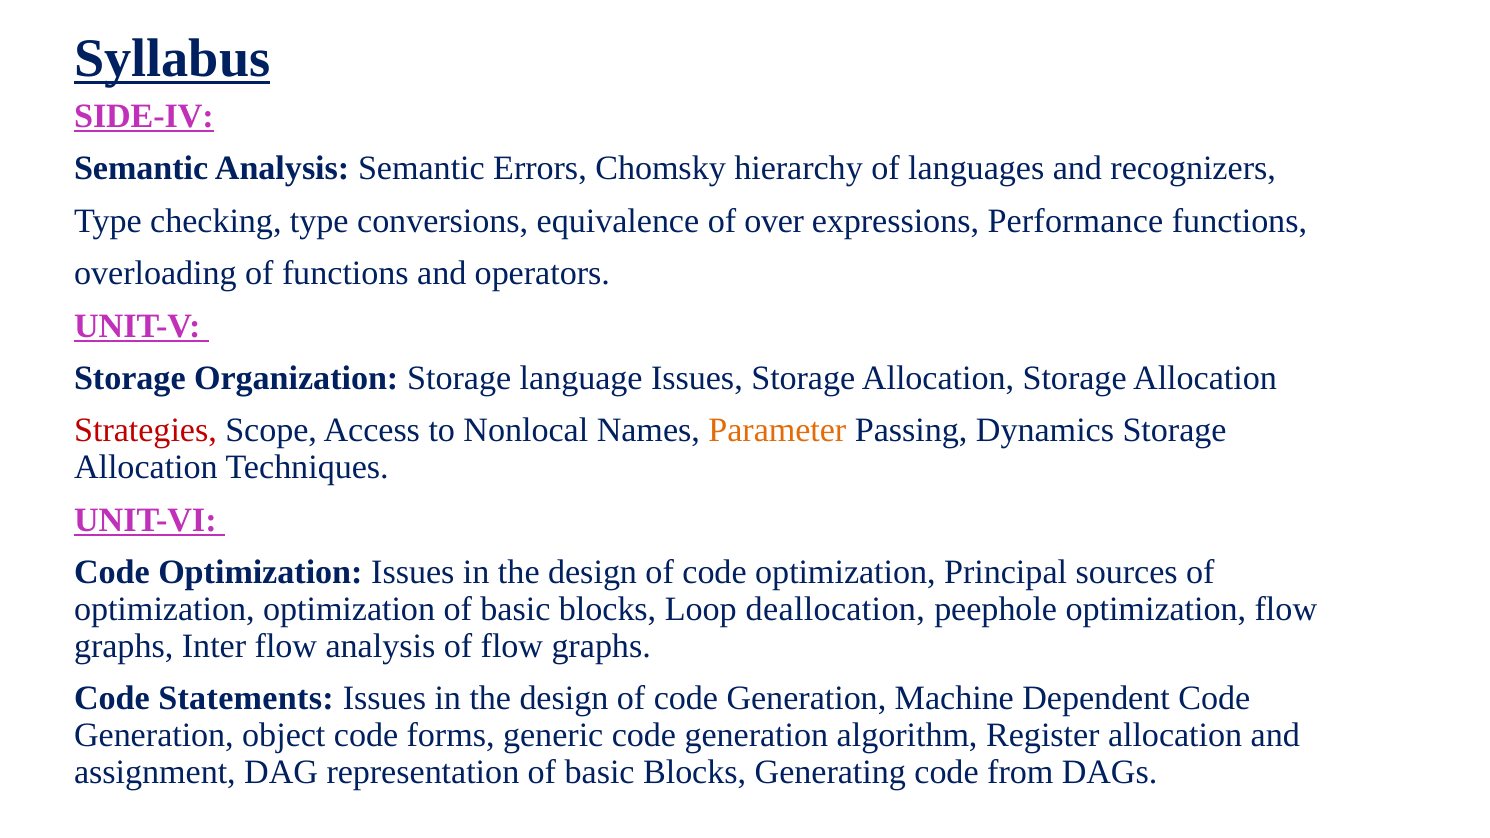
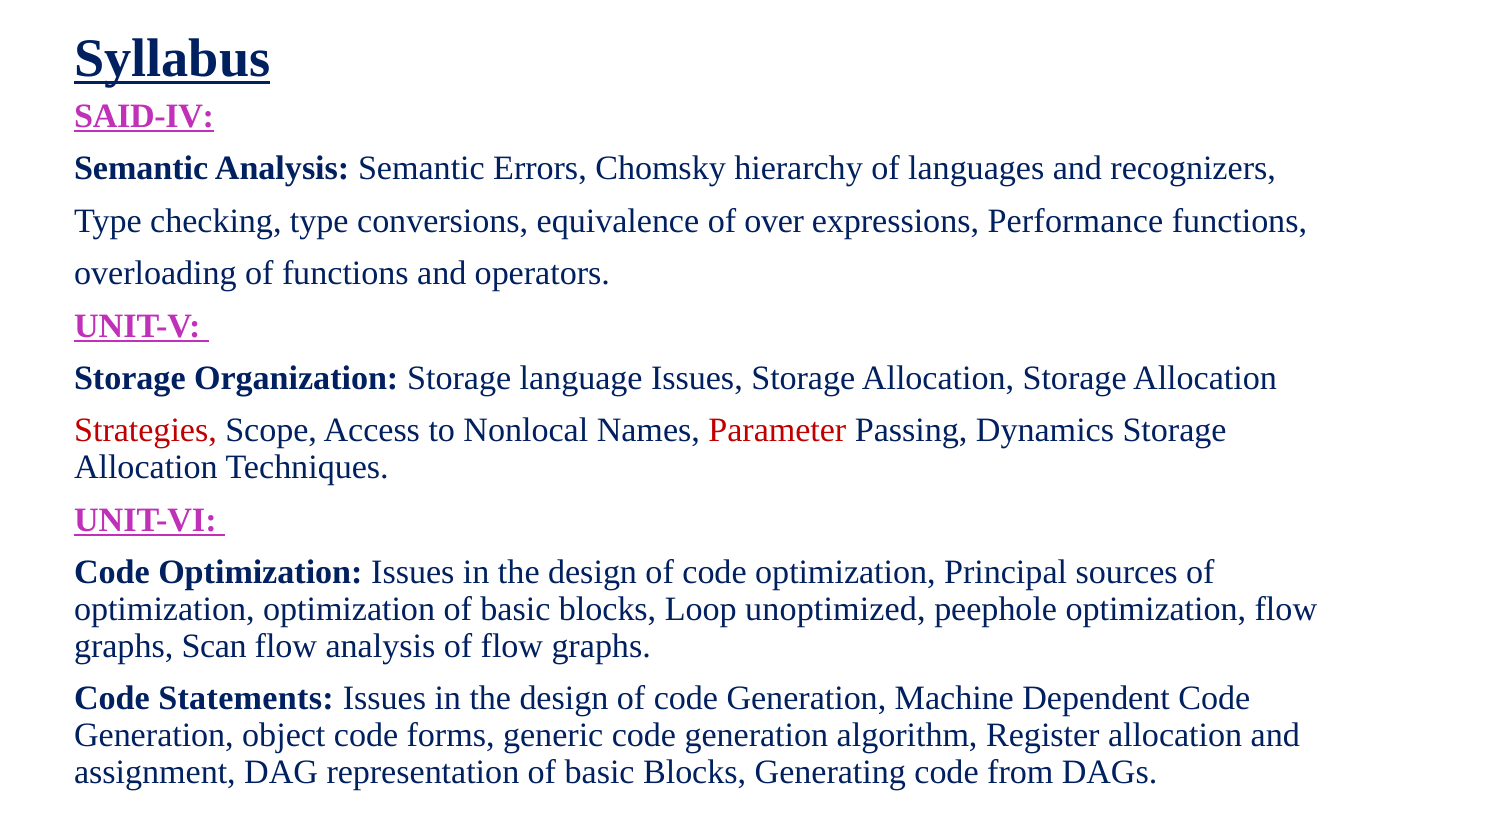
SIDE-IV: SIDE-IV -> SAID-IV
Parameter colour: orange -> red
deallocation: deallocation -> unoptimized
Inter: Inter -> Scan
